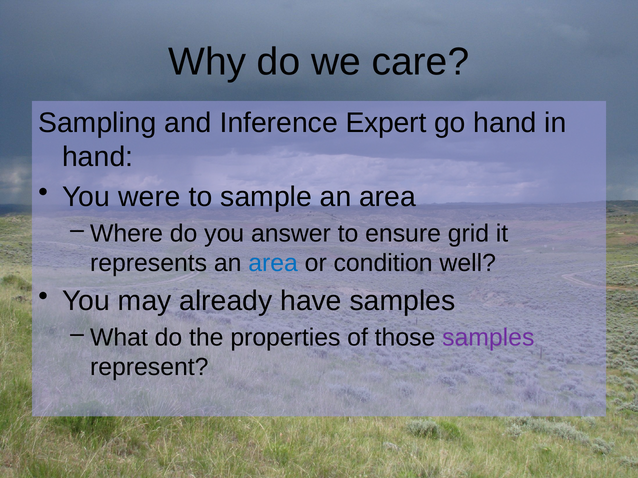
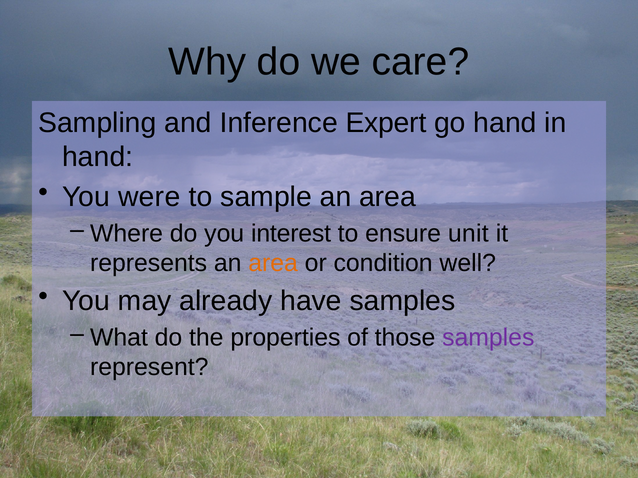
answer: answer -> interest
grid: grid -> unit
area at (273, 263) colour: blue -> orange
